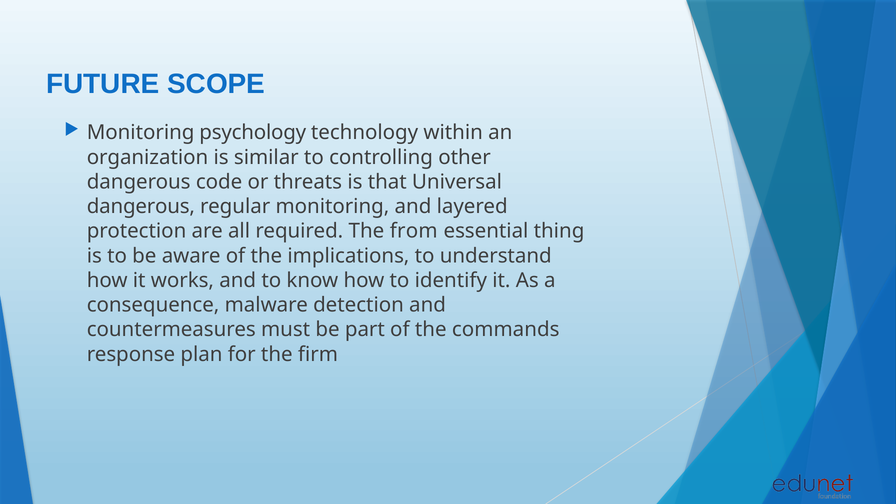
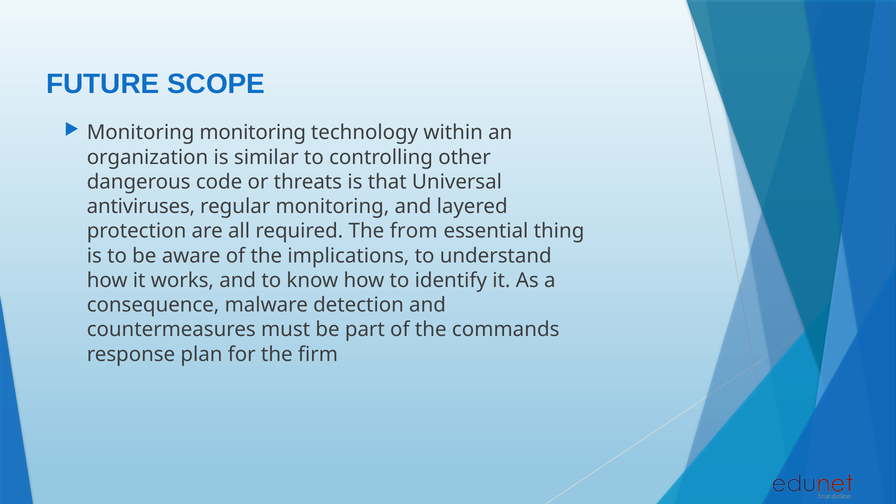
Monitoring psychology: psychology -> monitoring
dangerous at (141, 207): dangerous -> antiviruses
